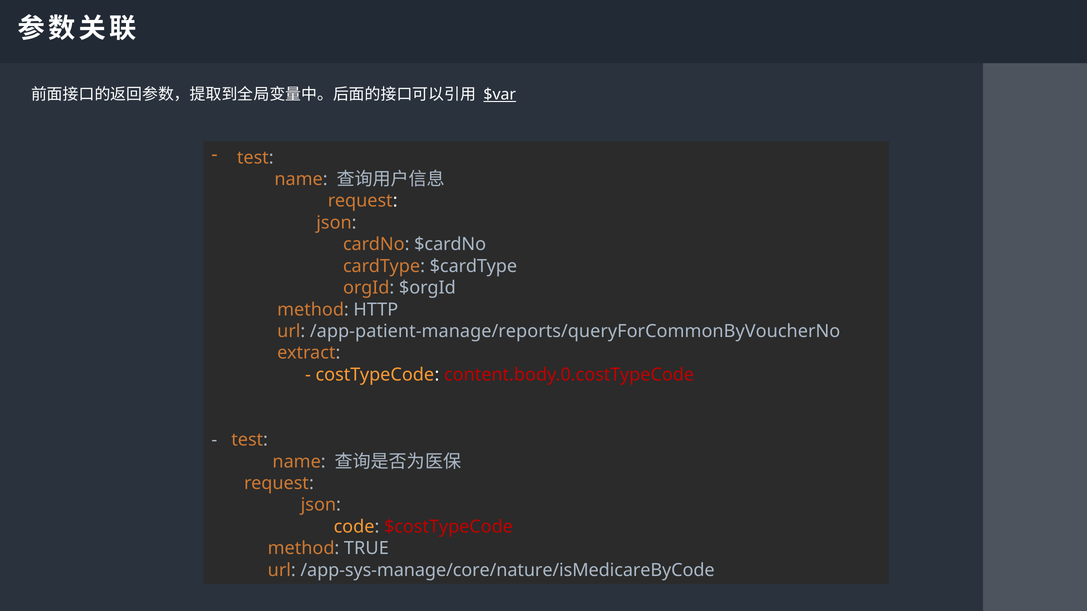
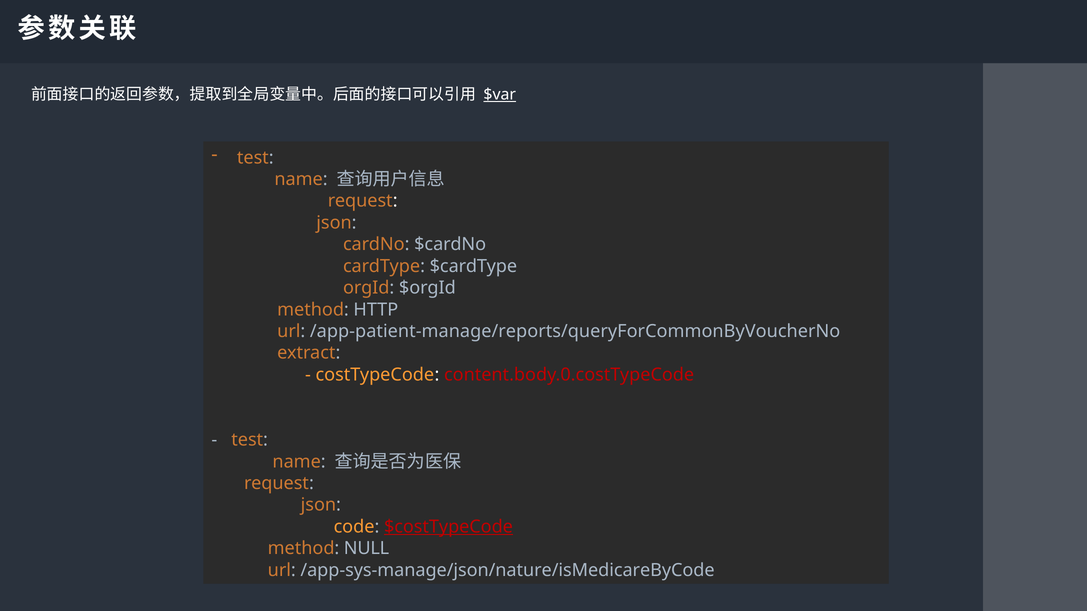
$costTypeCode underline: none -> present
TRUE: TRUE -> NULL
/app-sys-manage/core/nature/isMedicareByCode: /app-sys-manage/core/nature/isMedicareByCode -> /app-sys-manage/json/nature/isMedicareByCode
